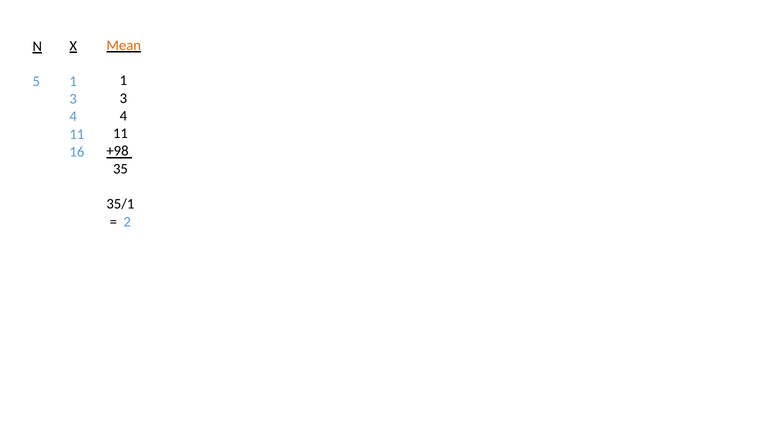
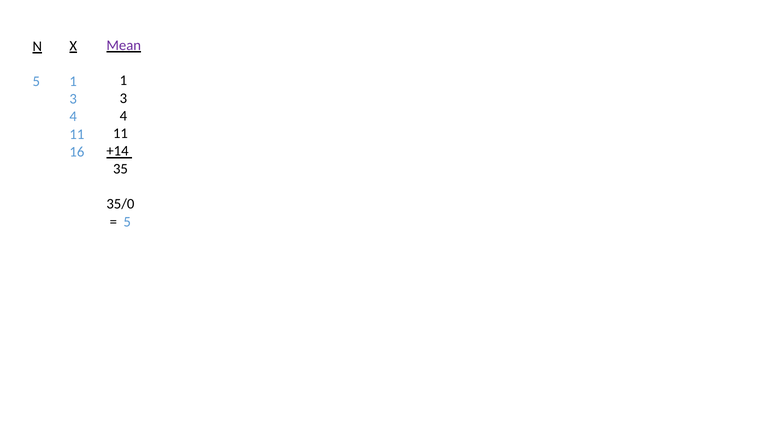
Mean colour: orange -> purple
+98: +98 -> +14
35/1: 35/1 -> 35/0
2 at (127, 222): 2 -> 5
